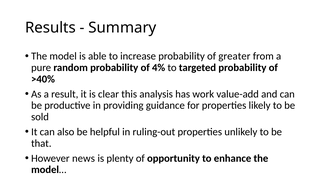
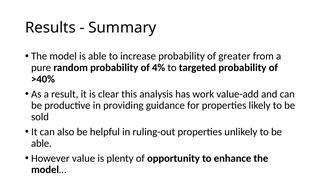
that at (41, 143): that -> able
news: news -> value
